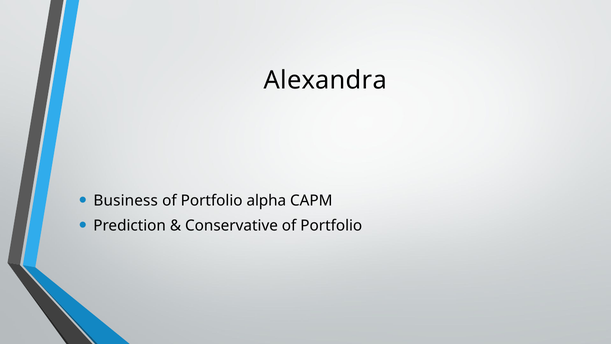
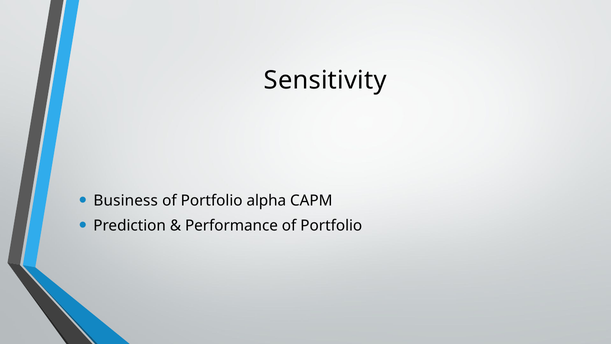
Alexandra: Alexandra -> Sensitivity
Conservative: Conservative -> Performance
